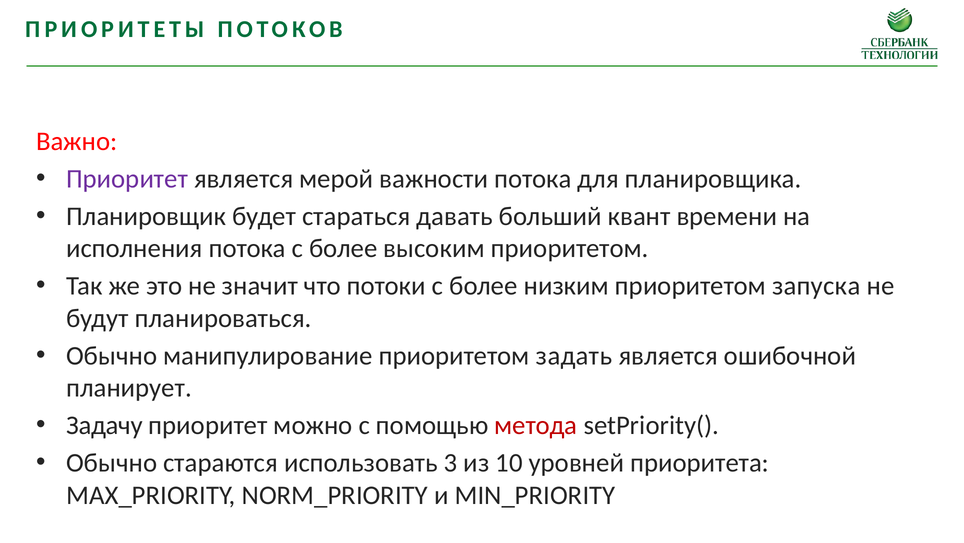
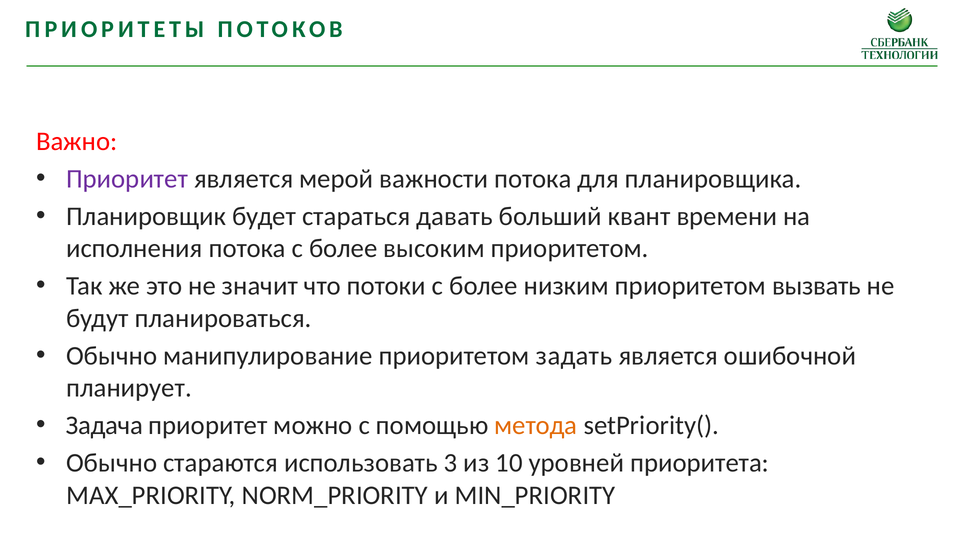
запуска: запуска -> вызвать
Задачу: Задачу -> Задача
метода colour: red -> orange
